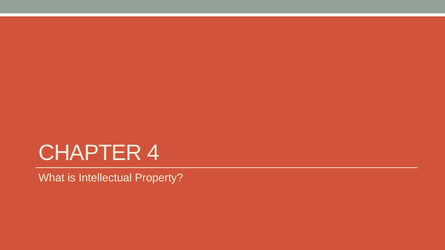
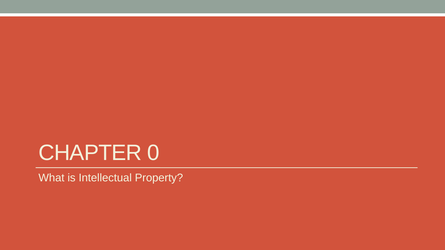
4: 4 -> 0
